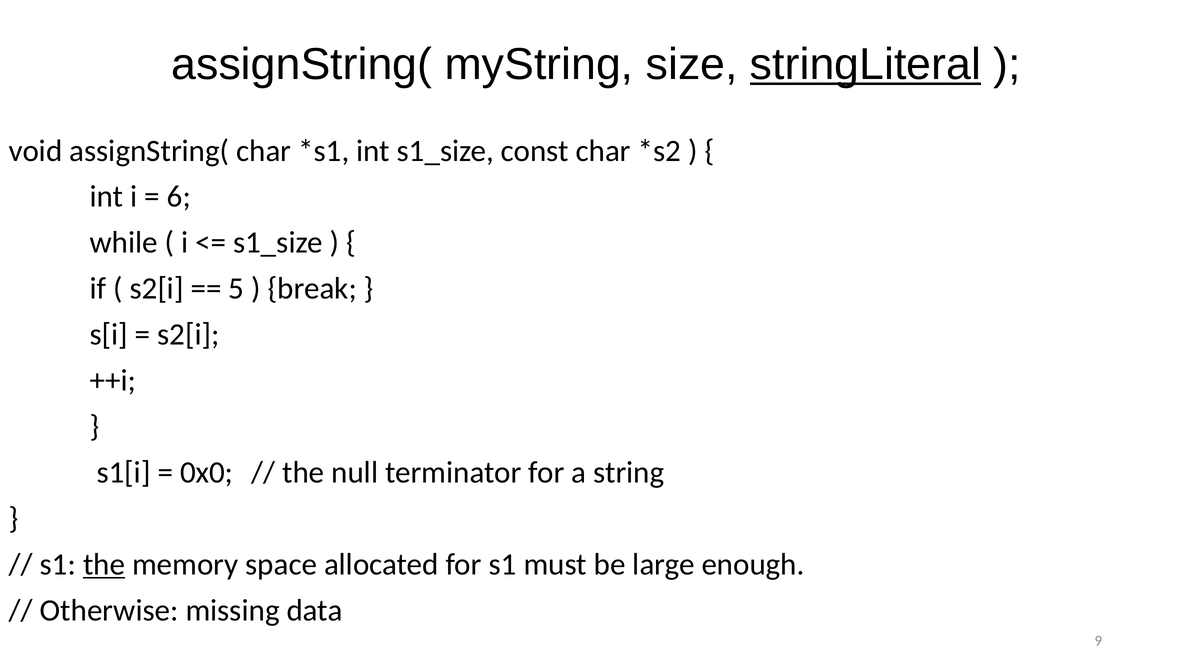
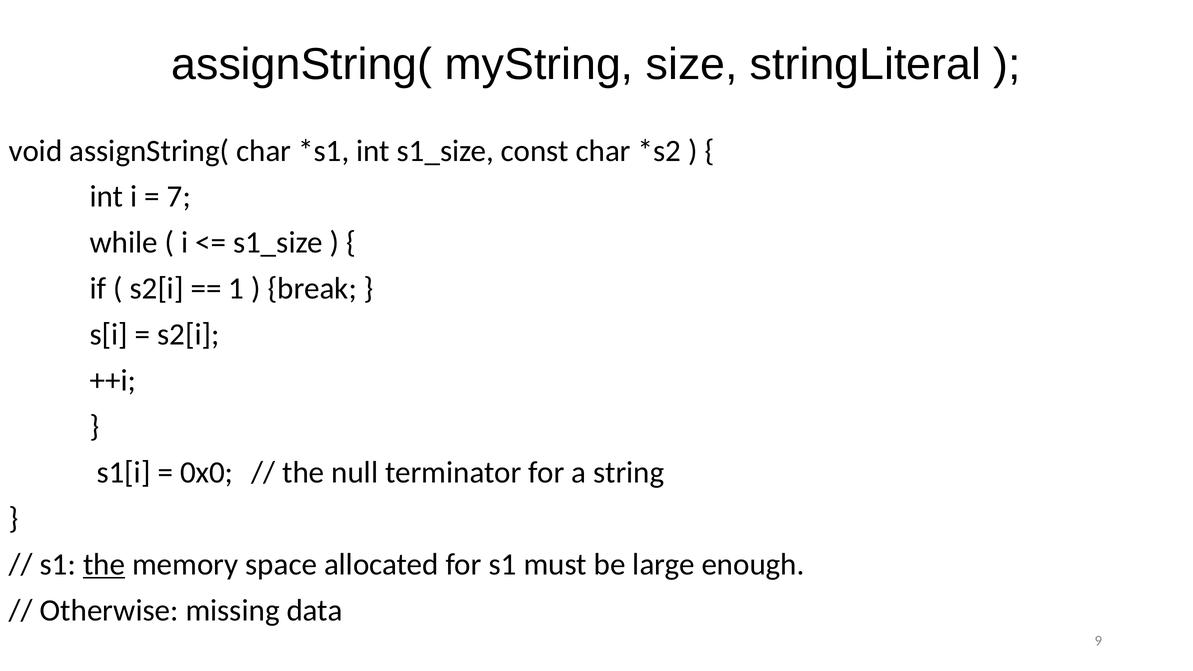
stringLiteral underline: present -> none
6: 6 -> 7
5: 5 -> 1
